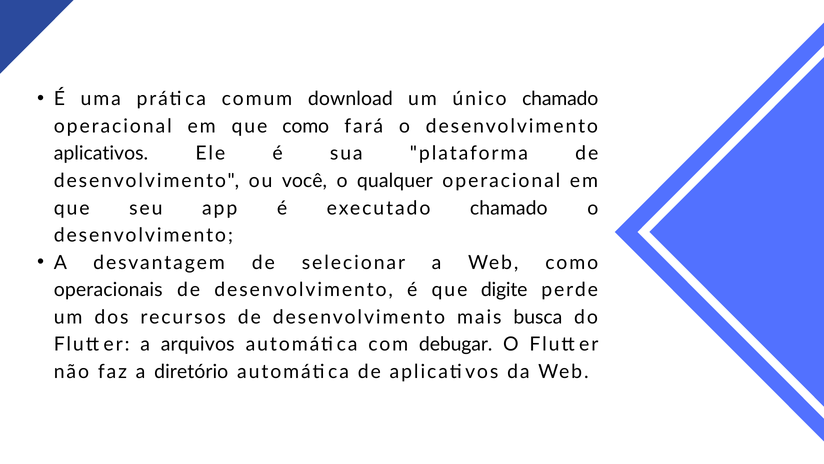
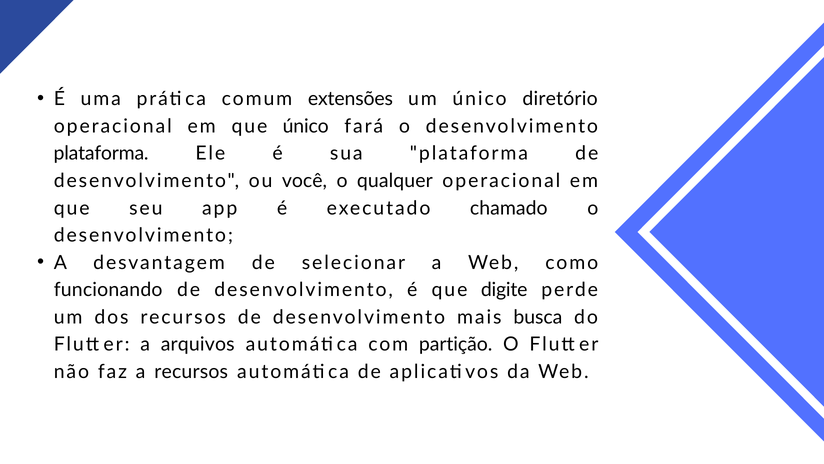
download: download -> extensões
único chamado: chamado -> diretório
que como: como -> único
aplicativos at (101, 153): aplicativos -> plataforma
operacionais: operacionais -> funcionando
debugar: debugar -> partição
a diretório: diretório -> recursos
